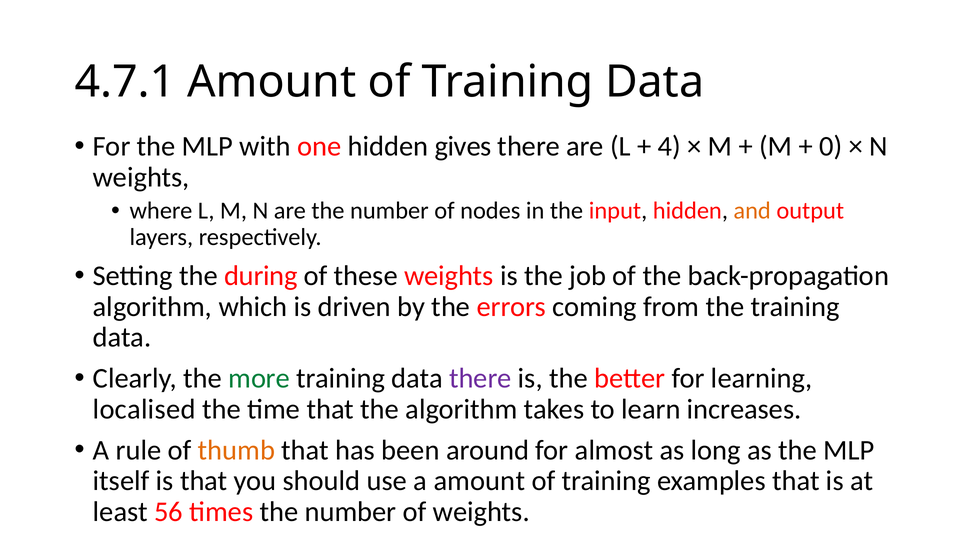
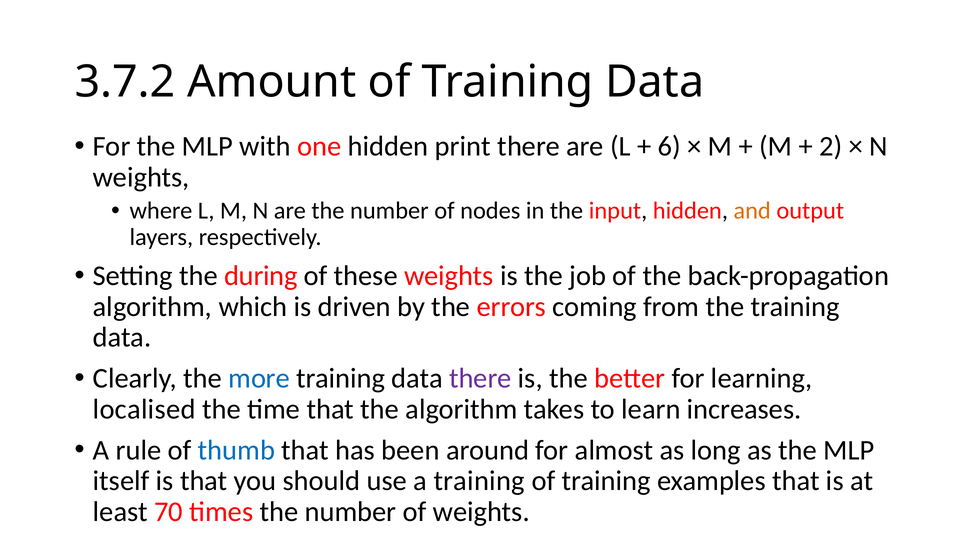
4.7.1: 4.7.1 -> 3.7.2
gives: gives -> print
4: 4 -> 6
0: 0 -> 2
more colour: green -> blue
thumb colour: orange -> blue
a amount: amount -> training
56: 56 -> 70
